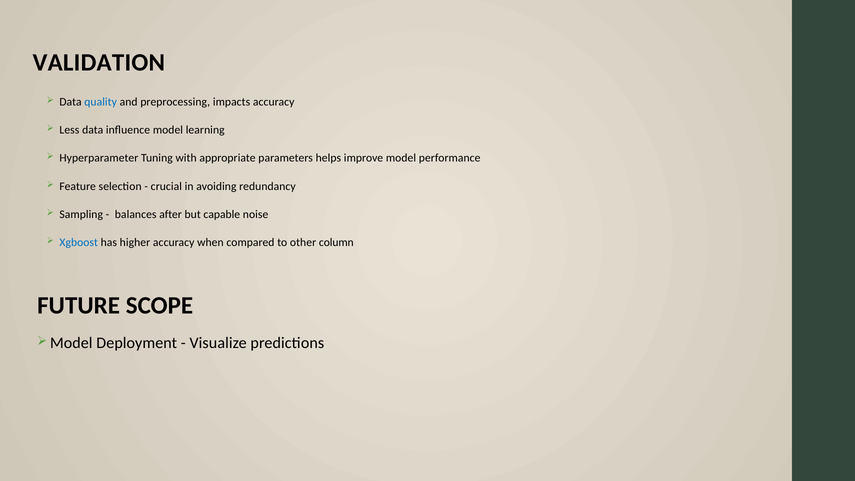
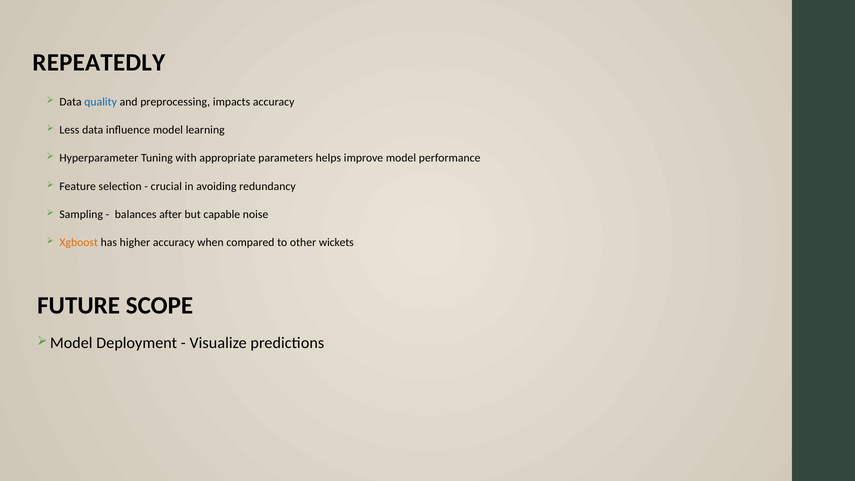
VALIDATION: VALIDATION -> REPEATEDLY
Xgboost colour: blue -> orange
column: column -> wickets
